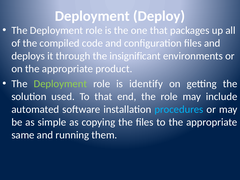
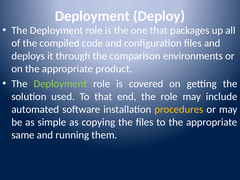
insignificant: insignificant -> comparison
identify: identify -> covered
procedures colour: light blue -> yellow
